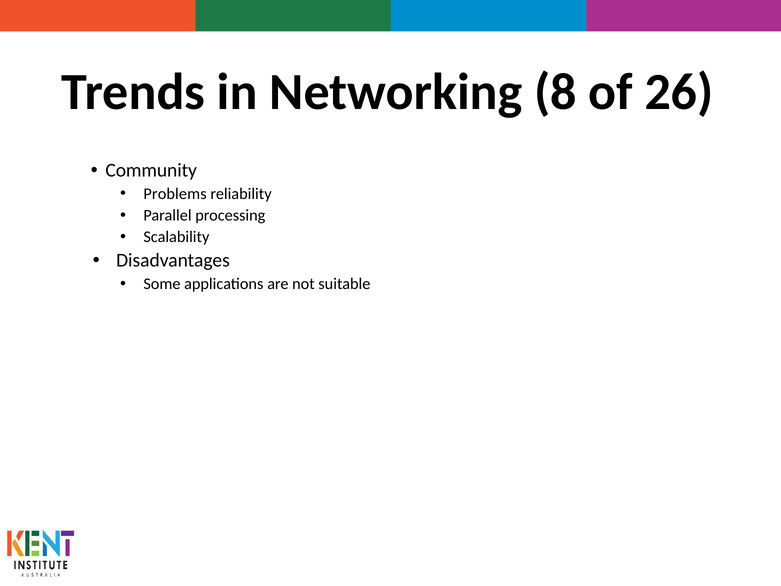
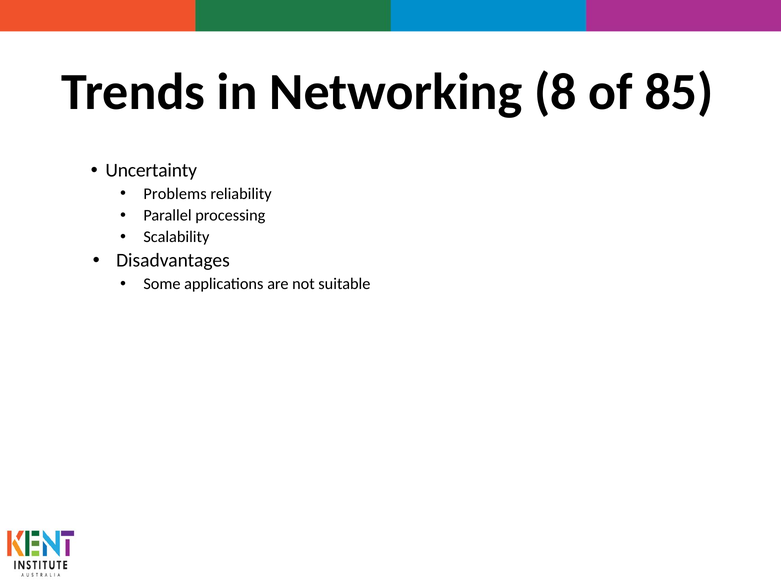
26: 26 -> 85
Community: Community -> Uncertainty
